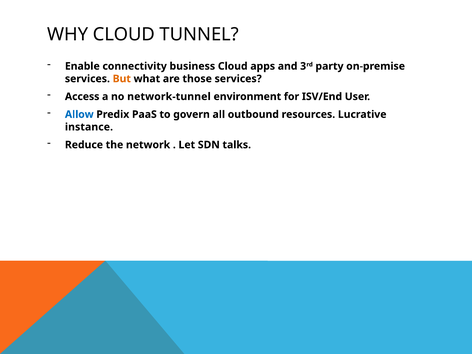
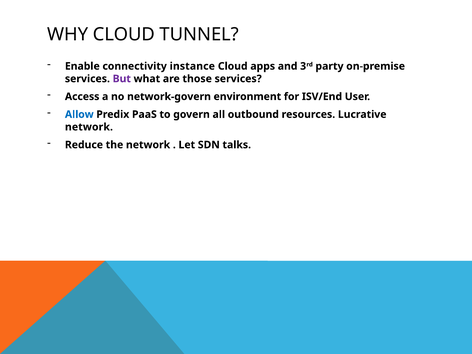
business: business -> instance
But colour: orange -> purple
network-tunnel: network-tunnel -> network-govern
instance at (89, 127): instance -> network
